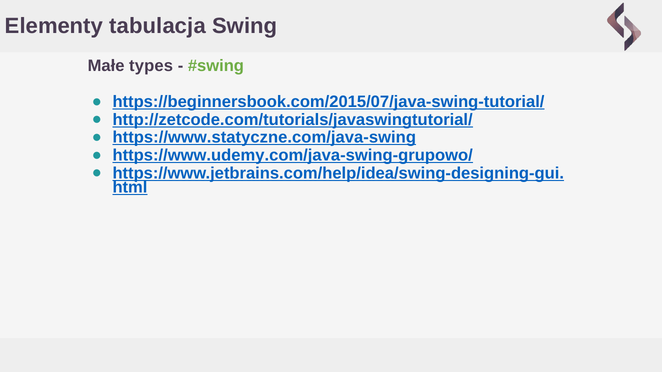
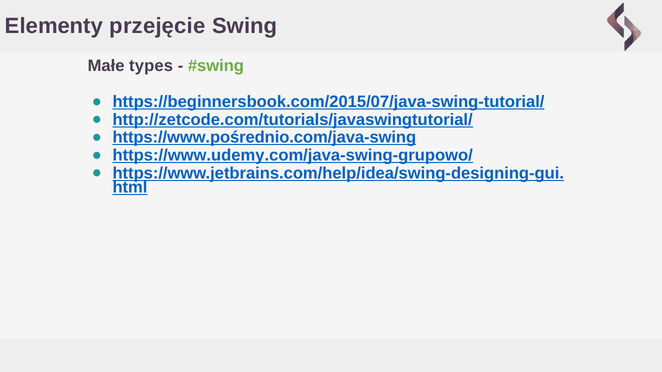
tabulacja: tabulacja -> przejęcie
https://www.statyczne.com/java-swing: https://www.statyczne.com/java-swing -> https://www.pośrednio.com/java-swing
